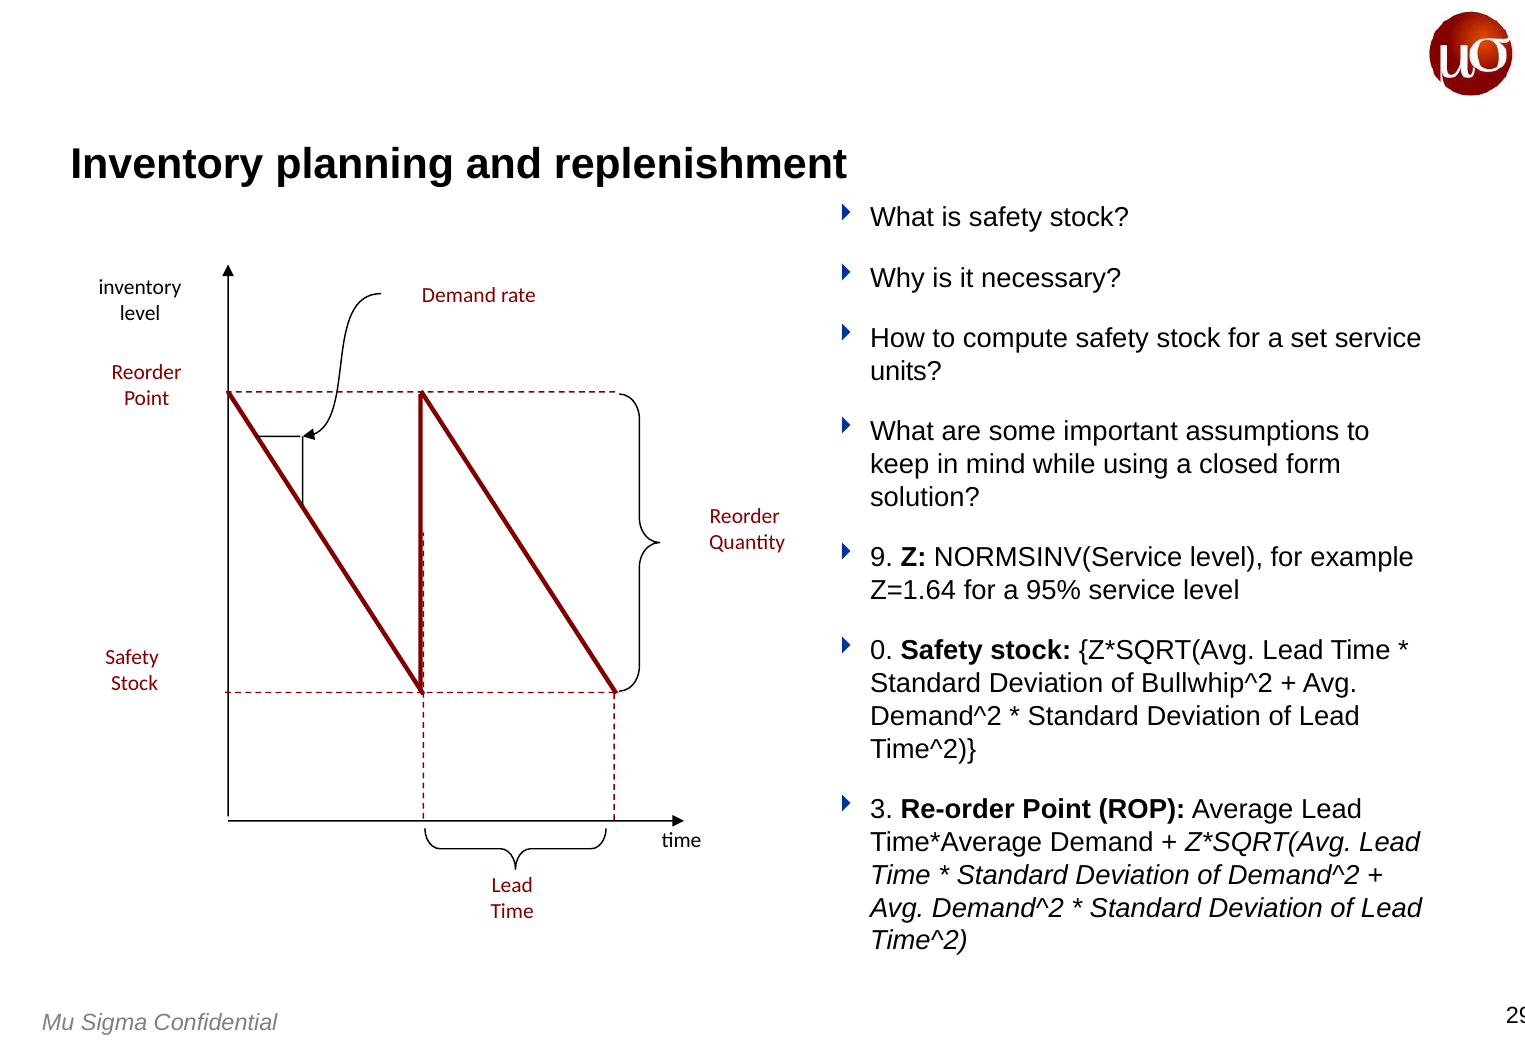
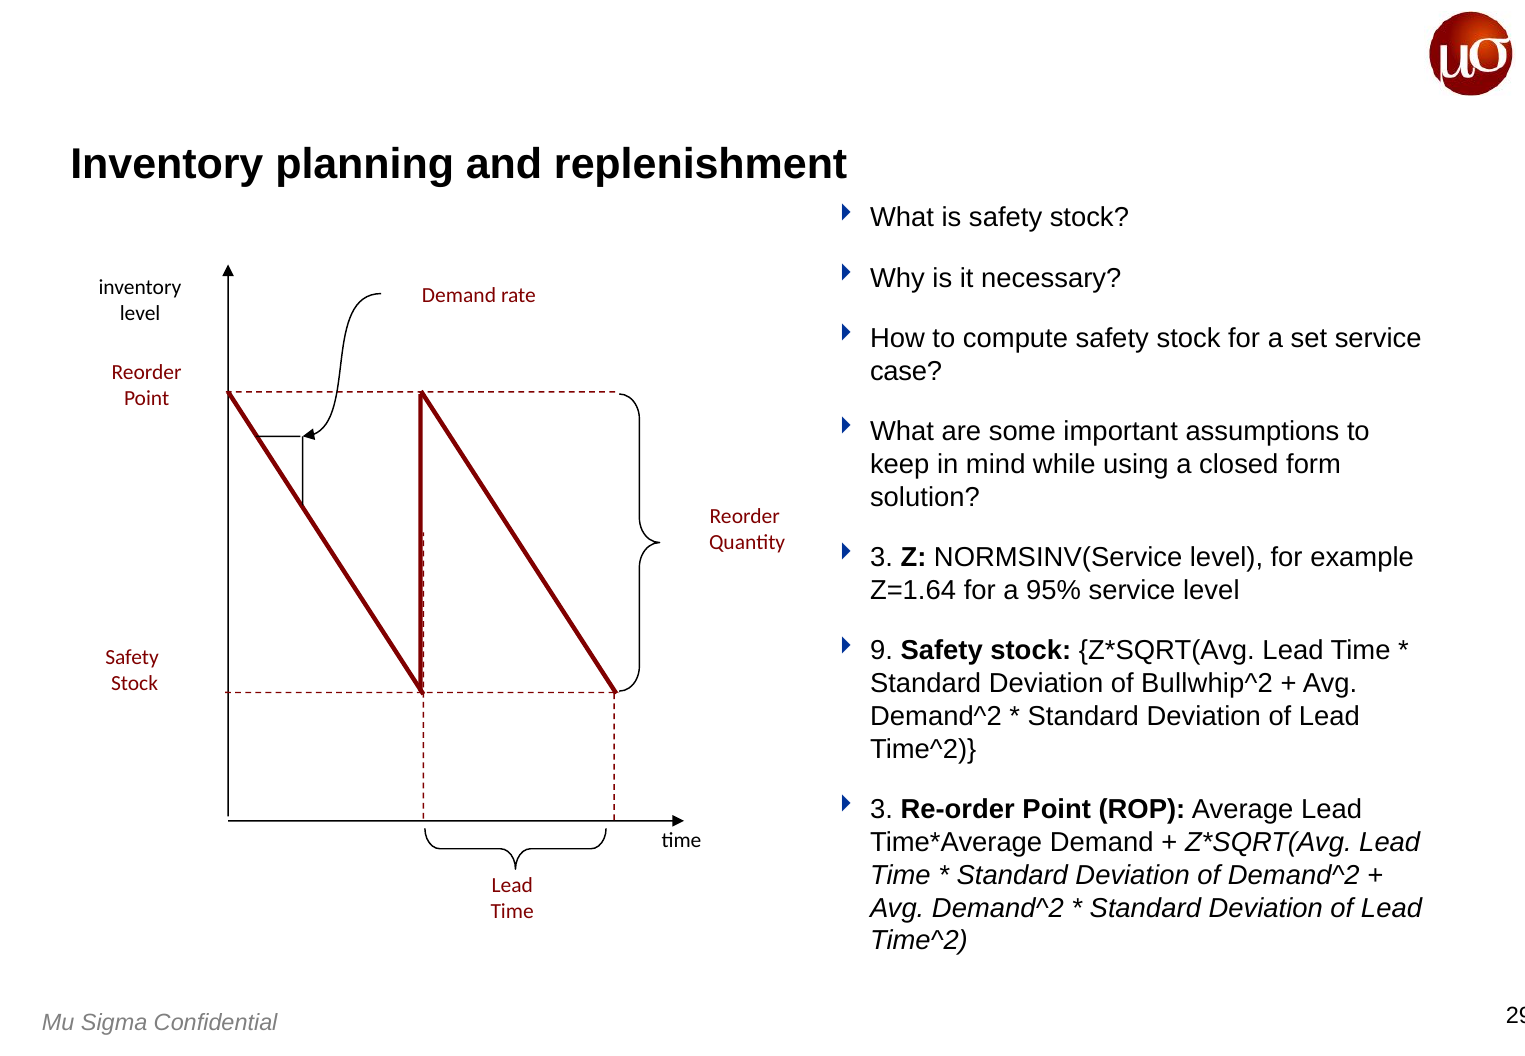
units: units -> case
9 at (882, 557): 9 -> 3
0: 0 -> 9
